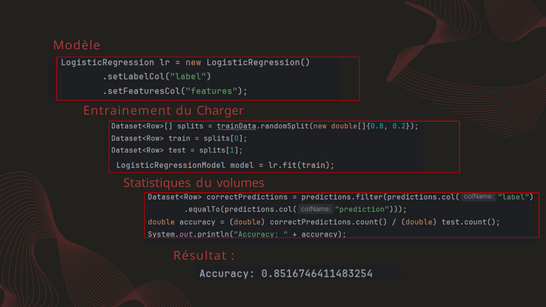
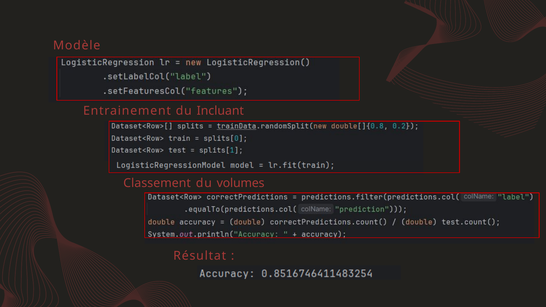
Charger: Charger -> Incluant
Statistiques: Statistiques -> Classement
